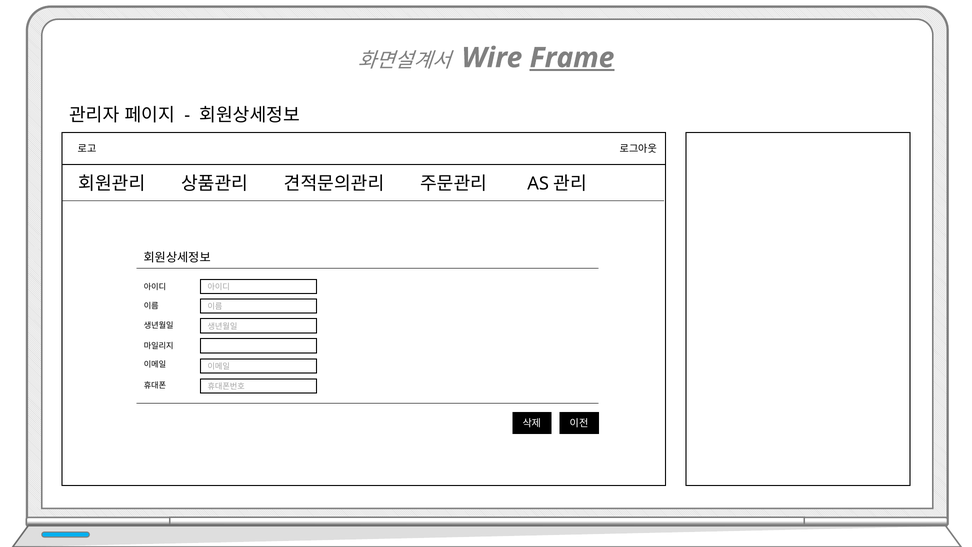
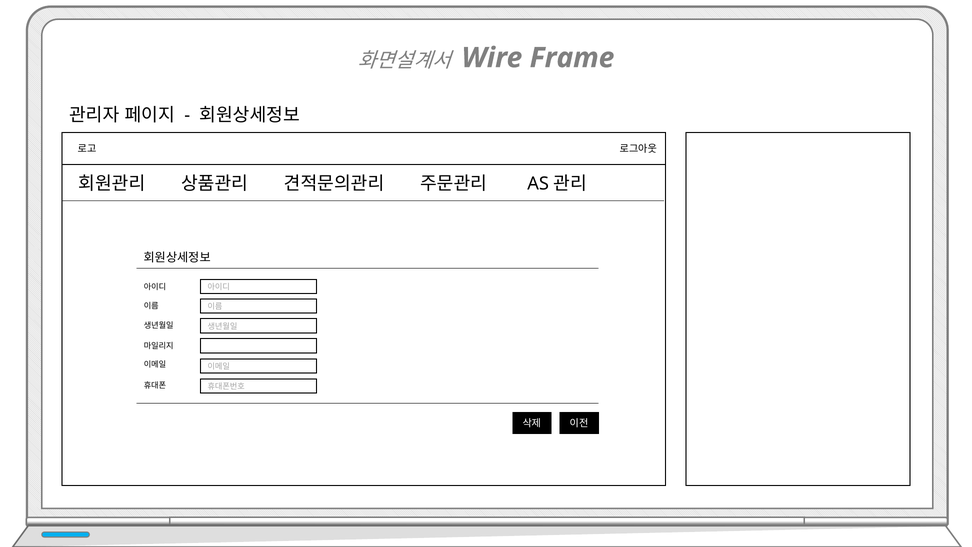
Frame underline: present -> none
